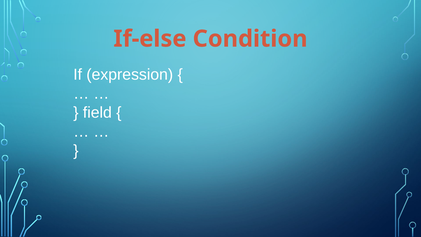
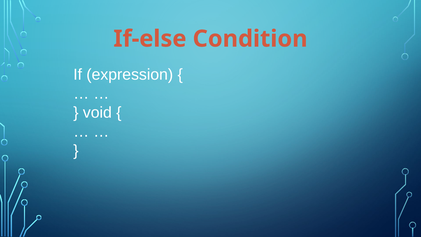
field: field -> void
